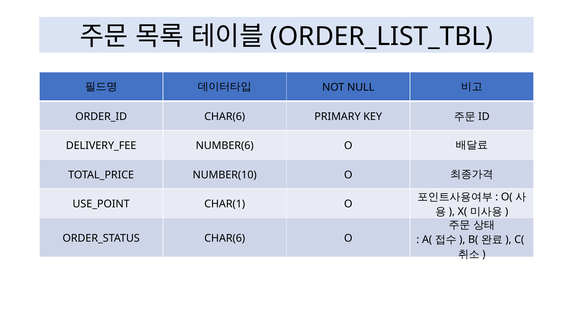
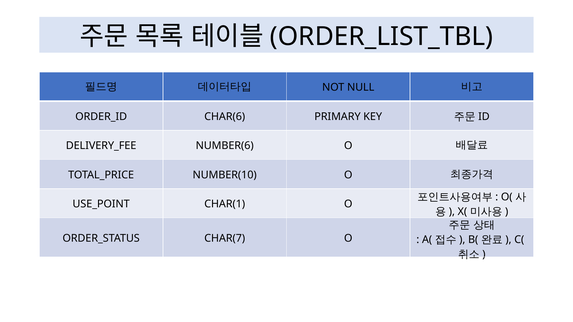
CHAR(6 at (225, 238): CHAR(6 -> CHAR(7
